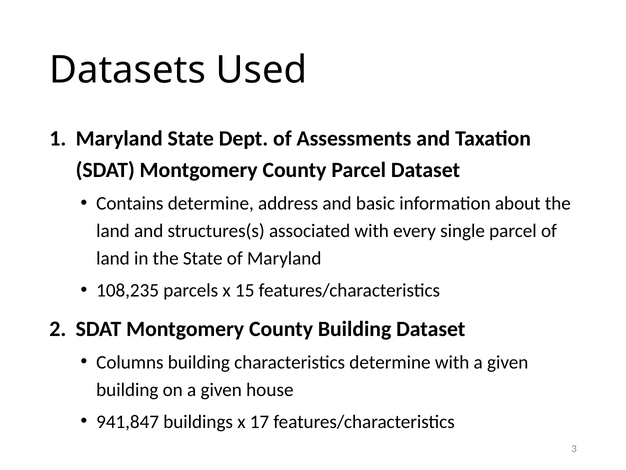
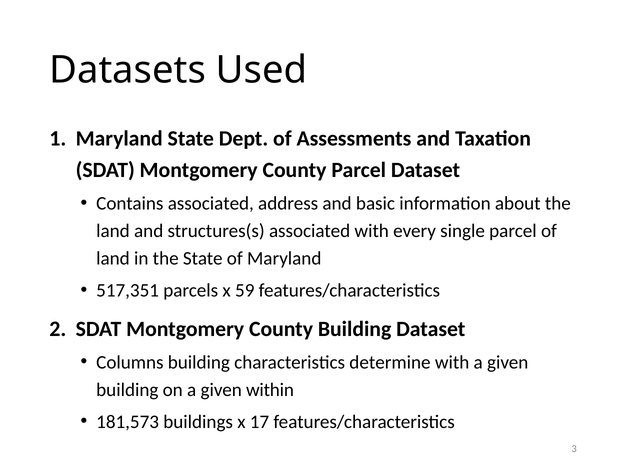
Contains determine: determine -> associated
108,235: 108,235 -> 517,351
15: 15 -> 59
house: house -> within
941,847: 941,847 -> 181,573
